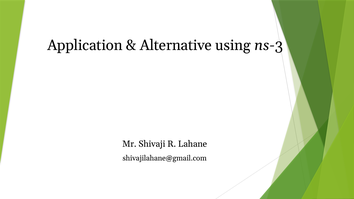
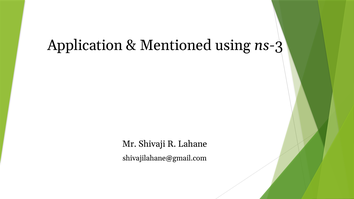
Alternative: Alternative -> Mentioned
